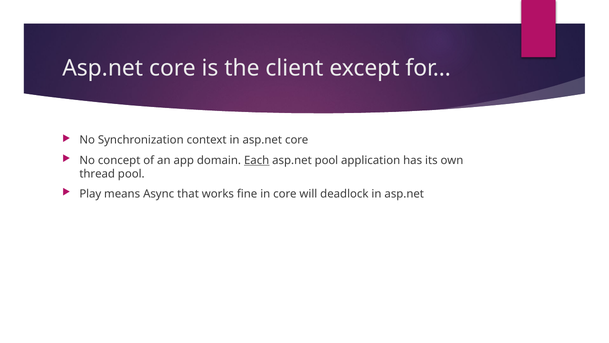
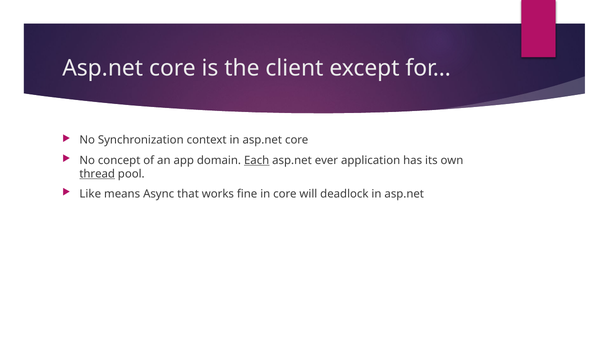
asp.net pool: pool -> ever
thread underline: none -> present
Play: Play -> Like
